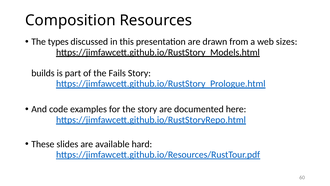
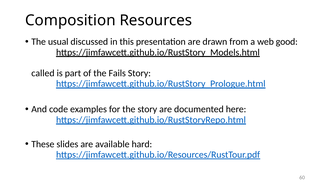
types: types -> usual
sizes: sizes -> good
builds: builds -> called
